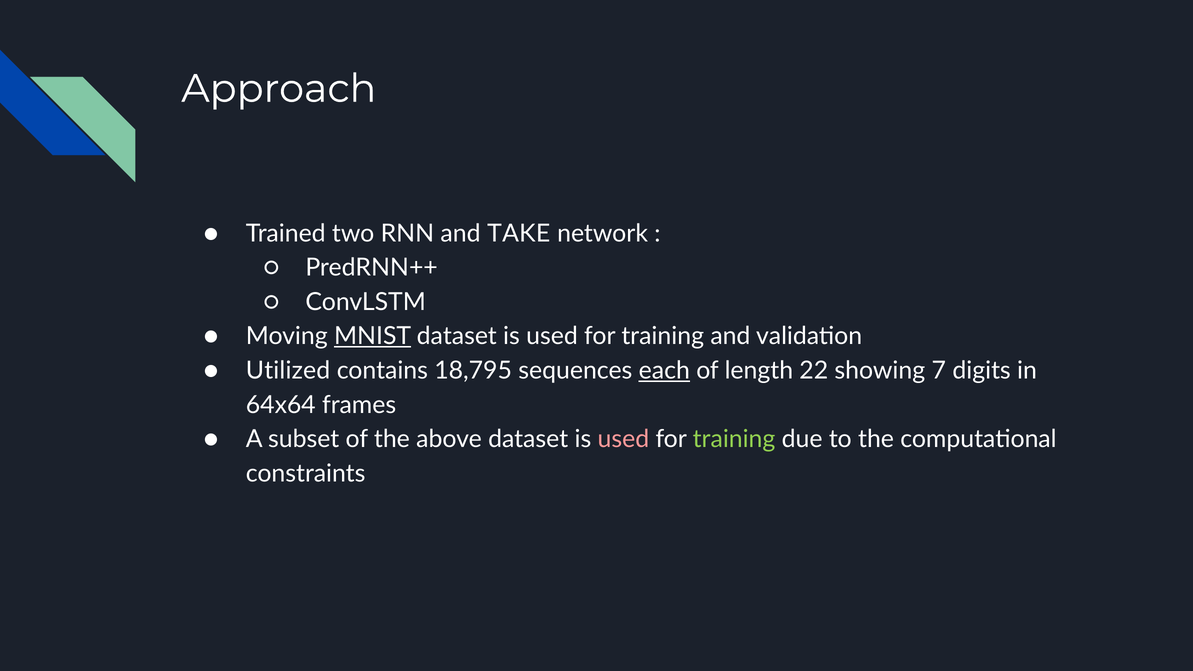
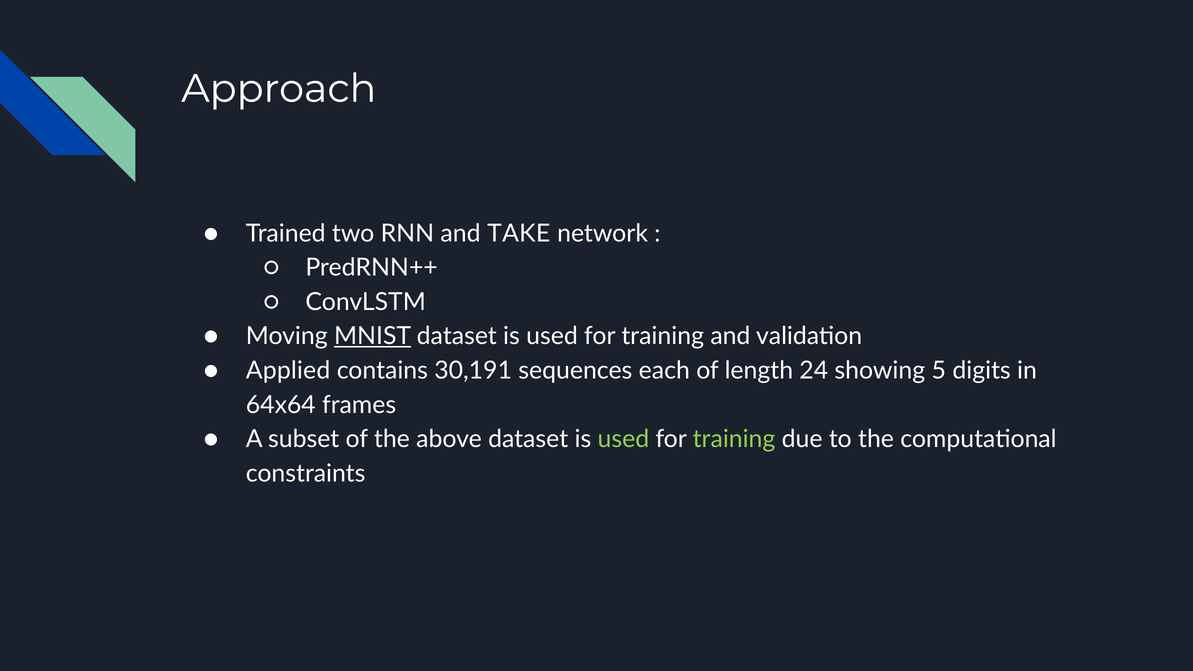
Utilized: Utilized -> Applied
18,795: 18,795 -> 30,191
each underline: present -> none
22: 22 -> 24
7: 7 -> 5
used at (623, 439) colour: pink -> light green
